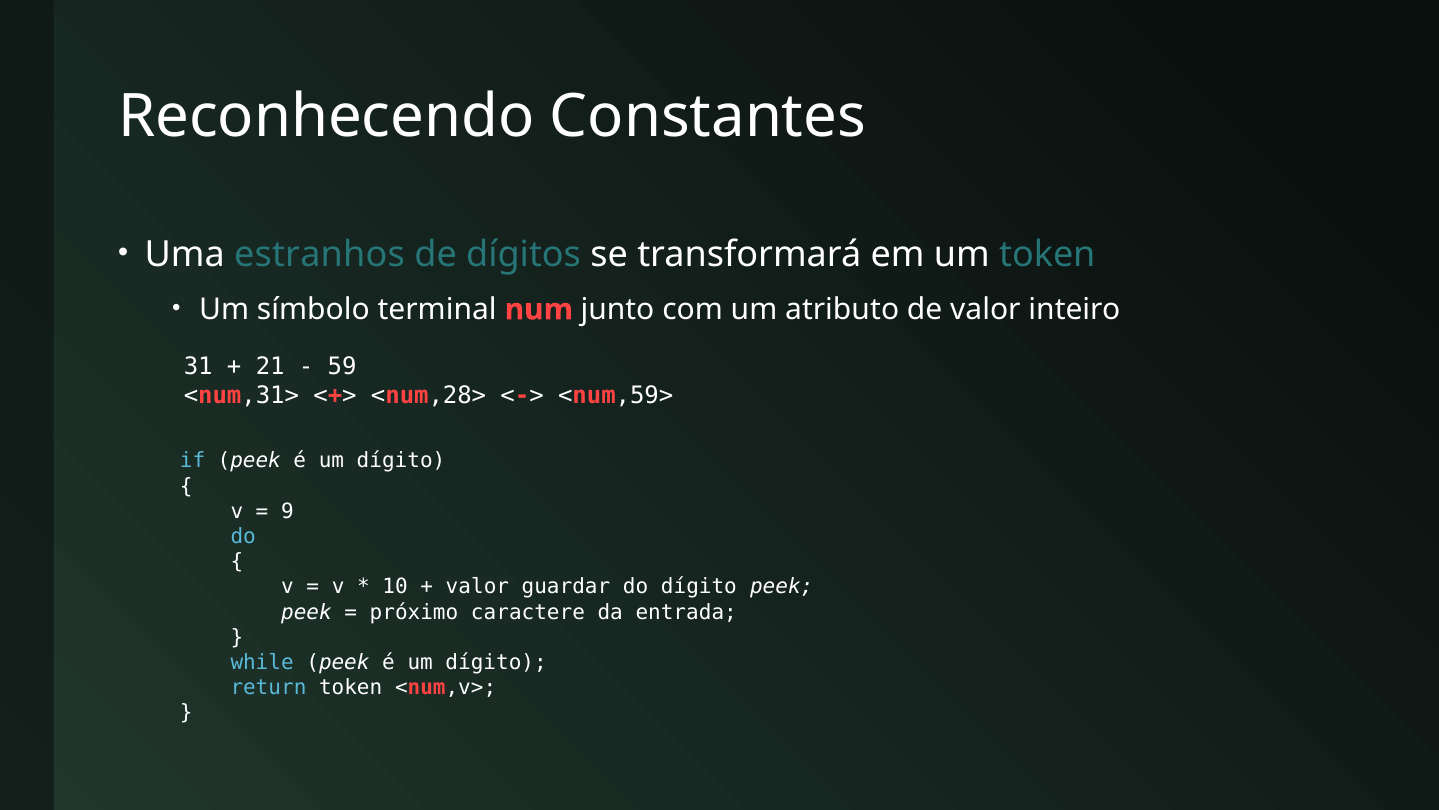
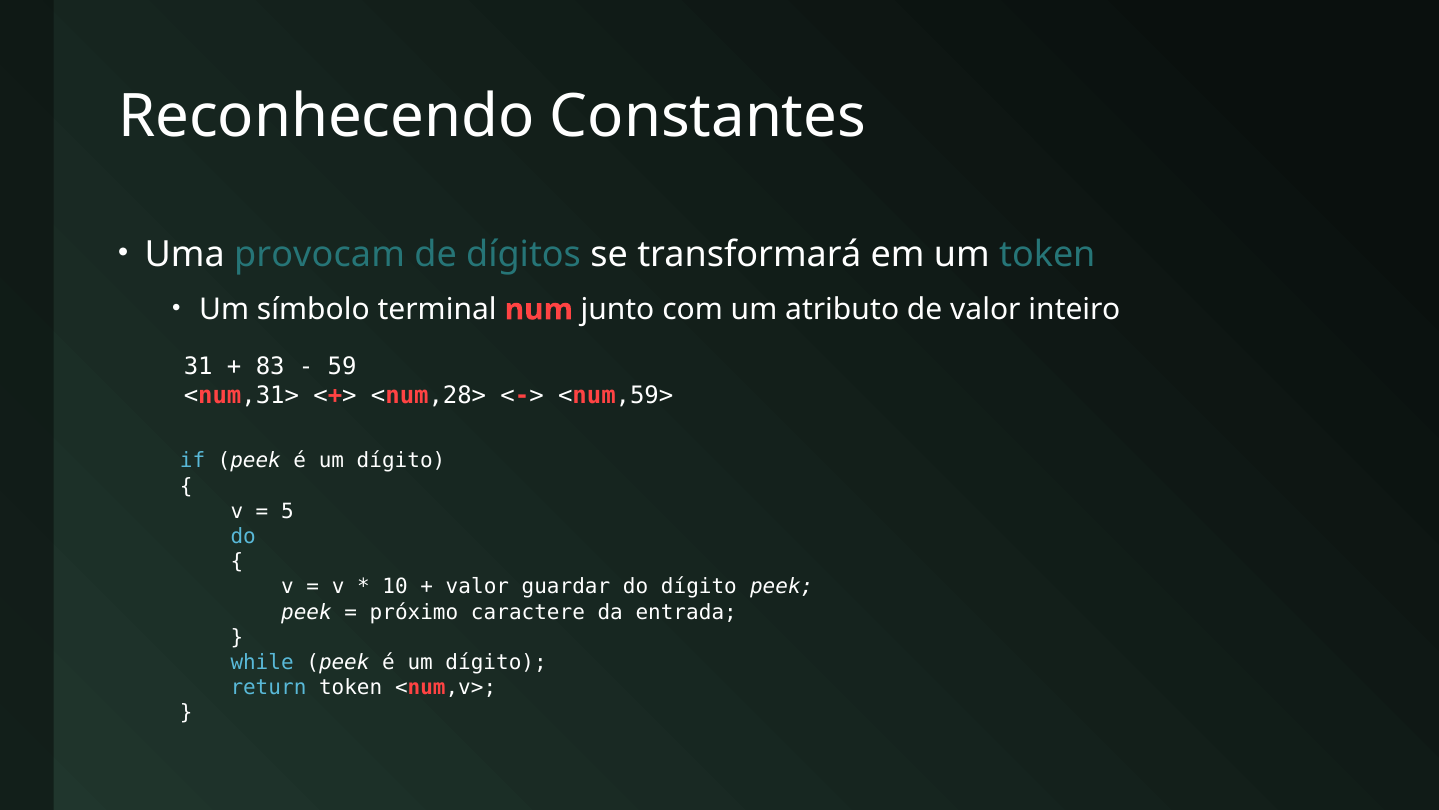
estranhos: estranhos -> provocam
21: 21 -> 83
9: 9 -> 5
